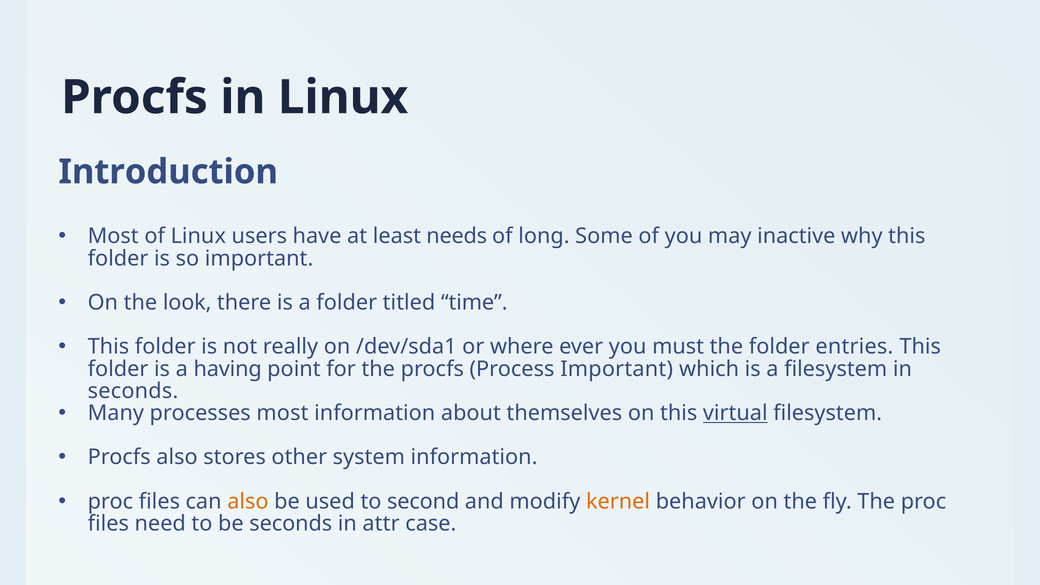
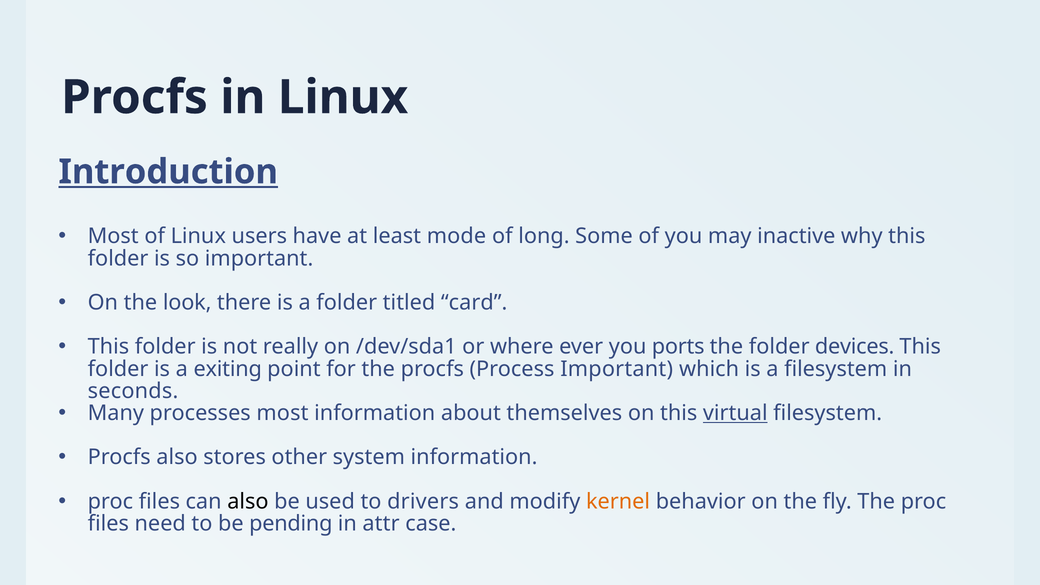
Introduction underline: none -> present
needs: needs -> mode
time: time -> card
must: must -> ports
entries: entries -> devices
having: having -> exiting
also at (248, 502) colour: orange -> black
second: second -> drivers
be seconds: seconds -> pending
